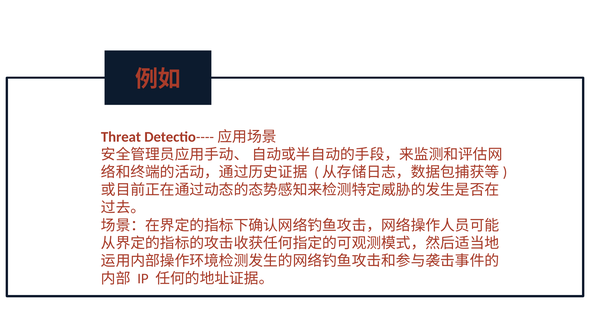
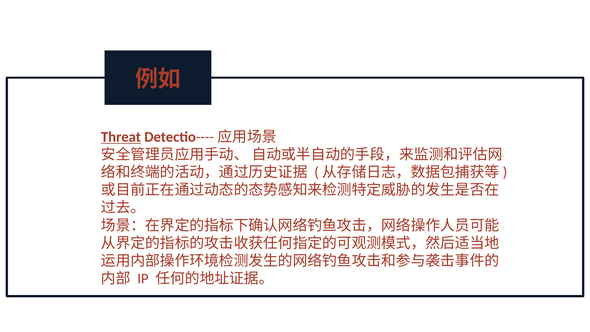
Threat underline: none -> present
